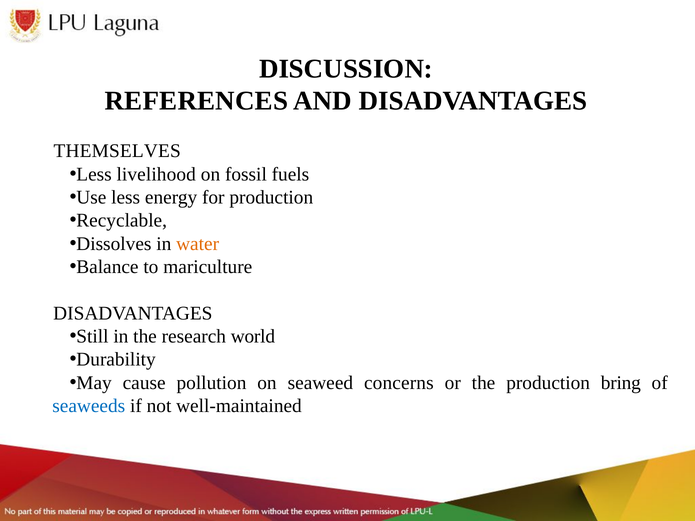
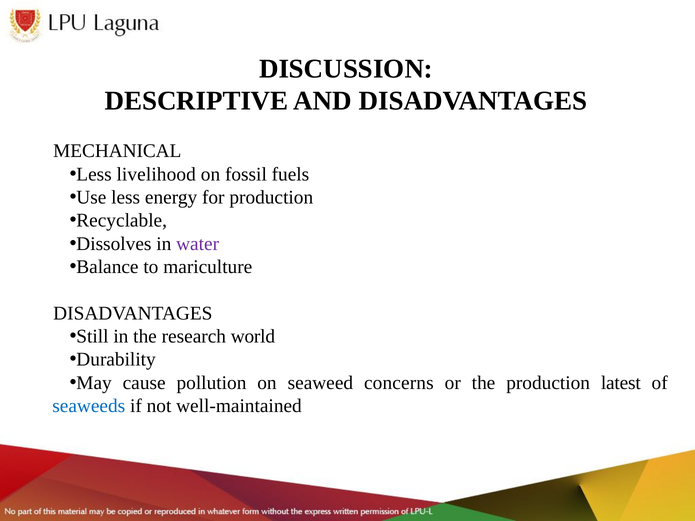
REFERENCES: REFERENCES -> DESCRIPTIVE
THEMSELVES: THEMSELVES -> MECHANICAL
water colour: orange -> purple
bring: bring -> latest
